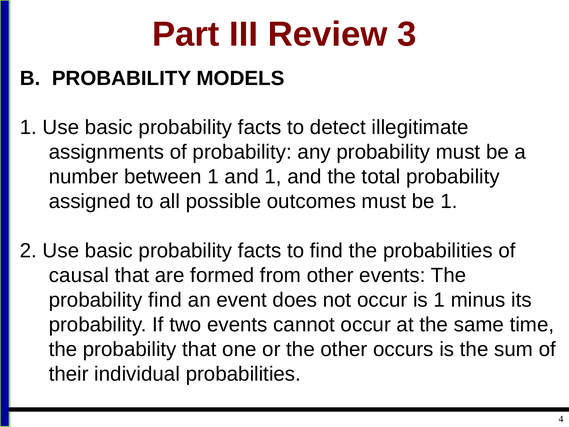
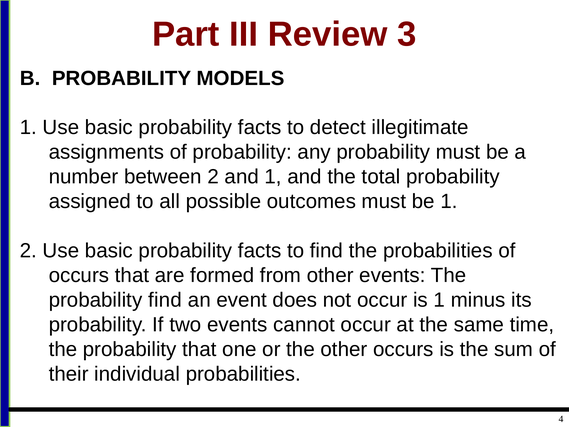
between 1: 1 -> 2
causal at (79, 275): causal -> occurs
